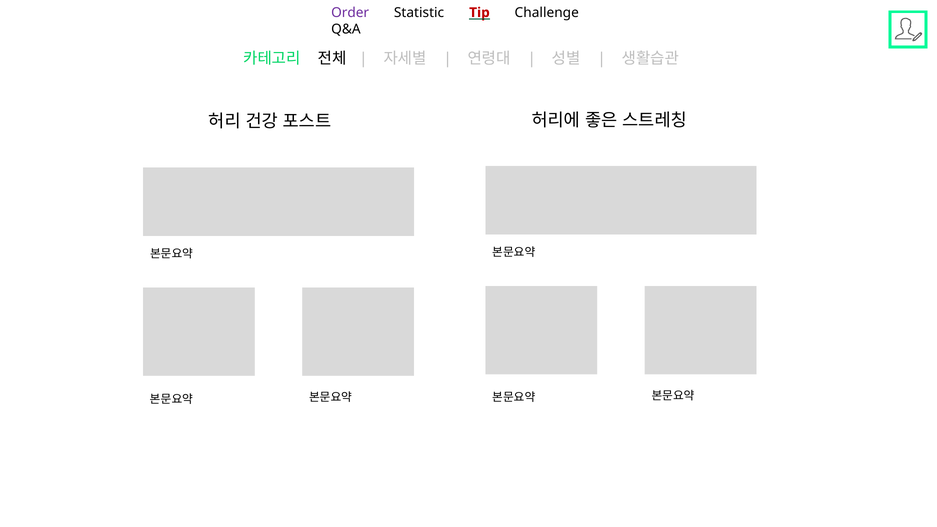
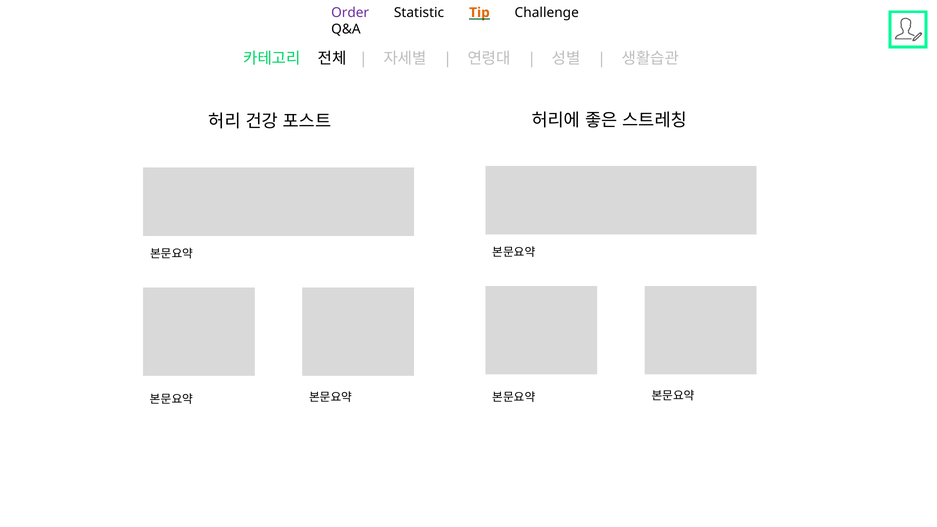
Tip colour: red -> orange
